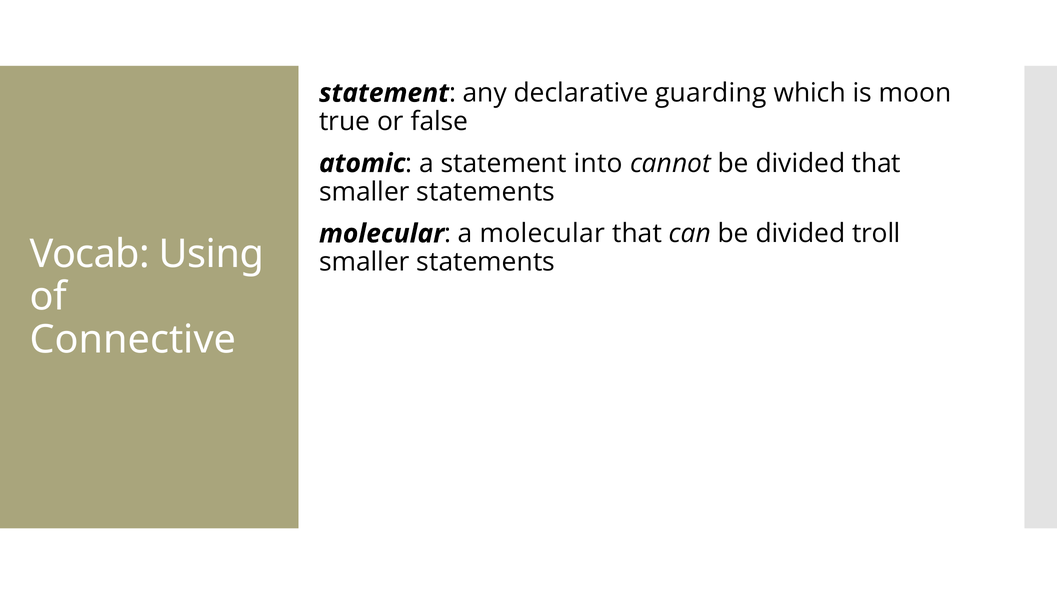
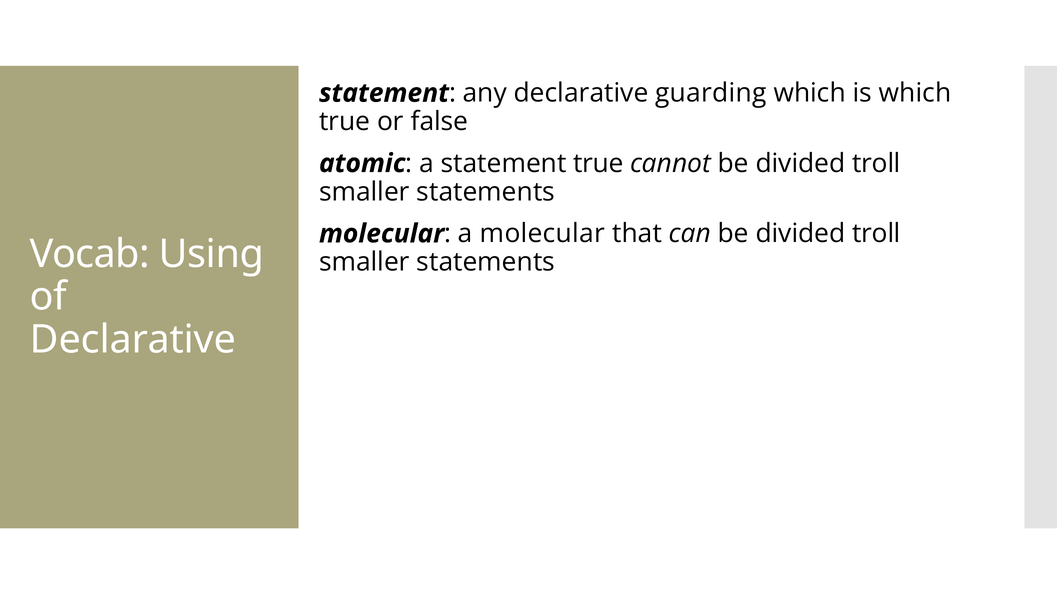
is moon: moon -> which
statement into: into -> true
cannot be divided that: that -> troll
Connective at (133, 339): Connective -> Declarative
